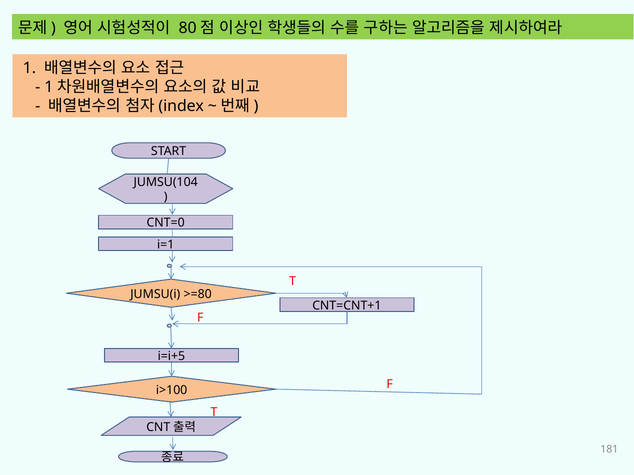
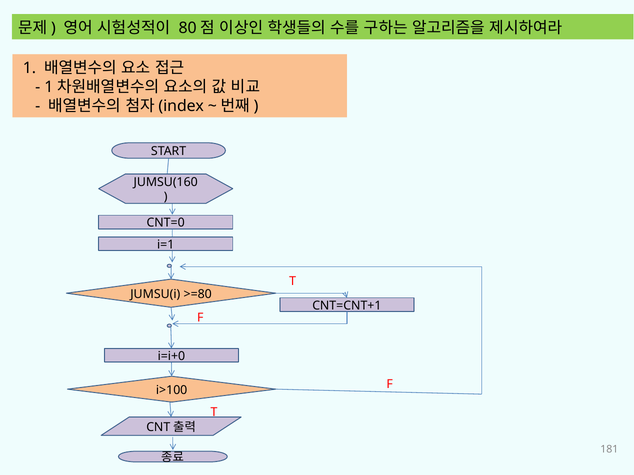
JUMSU(104: JUMSU(104 -> JUMSU(160
i=i+5: i=i+5 -> i=i+0
